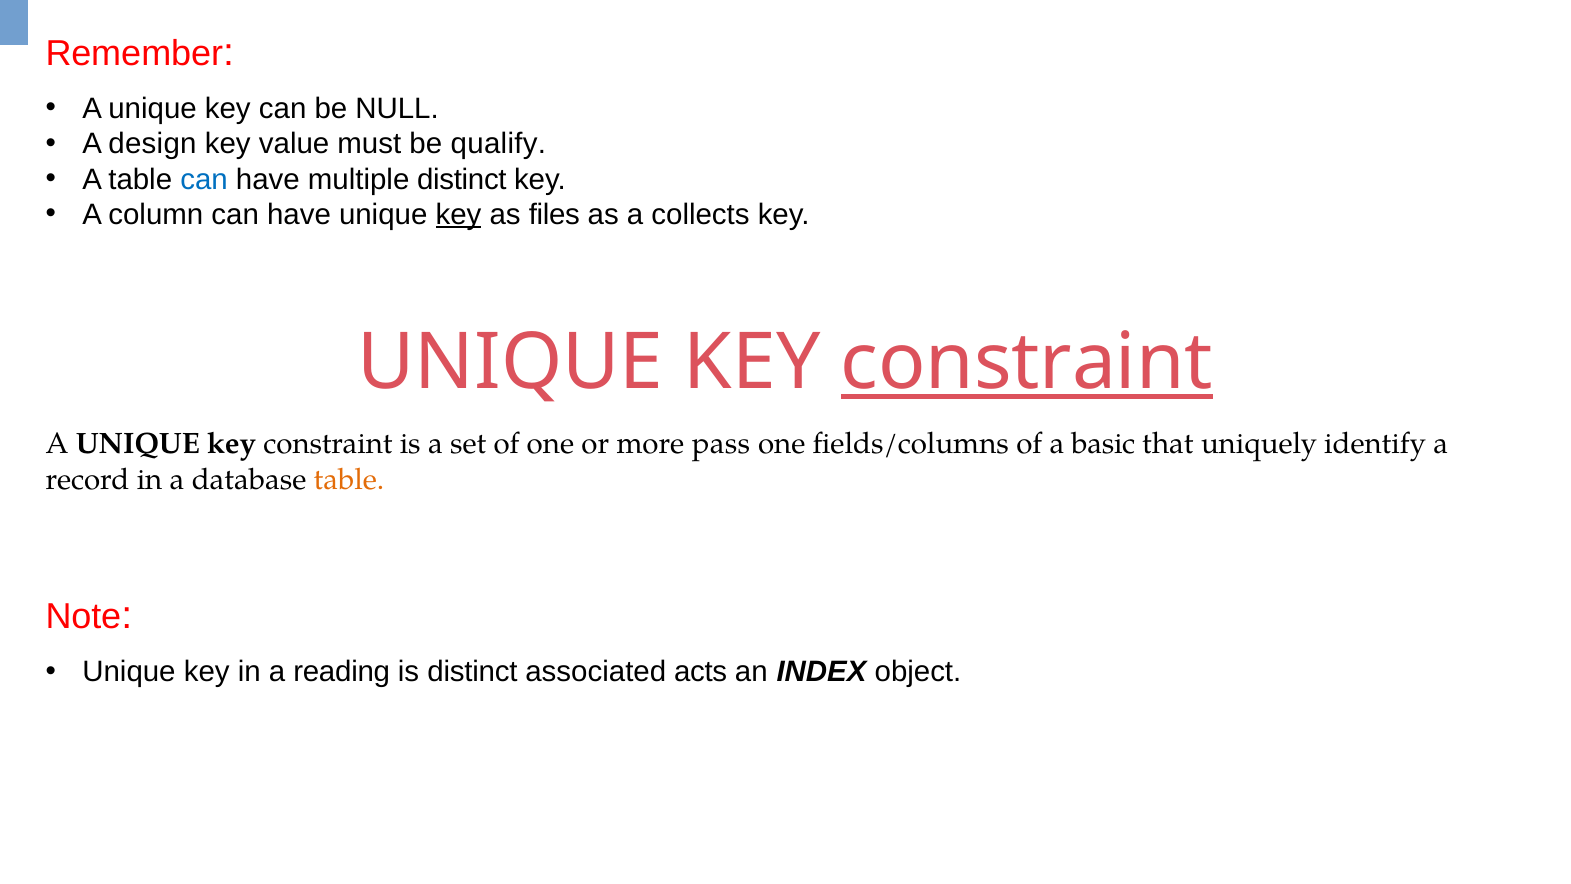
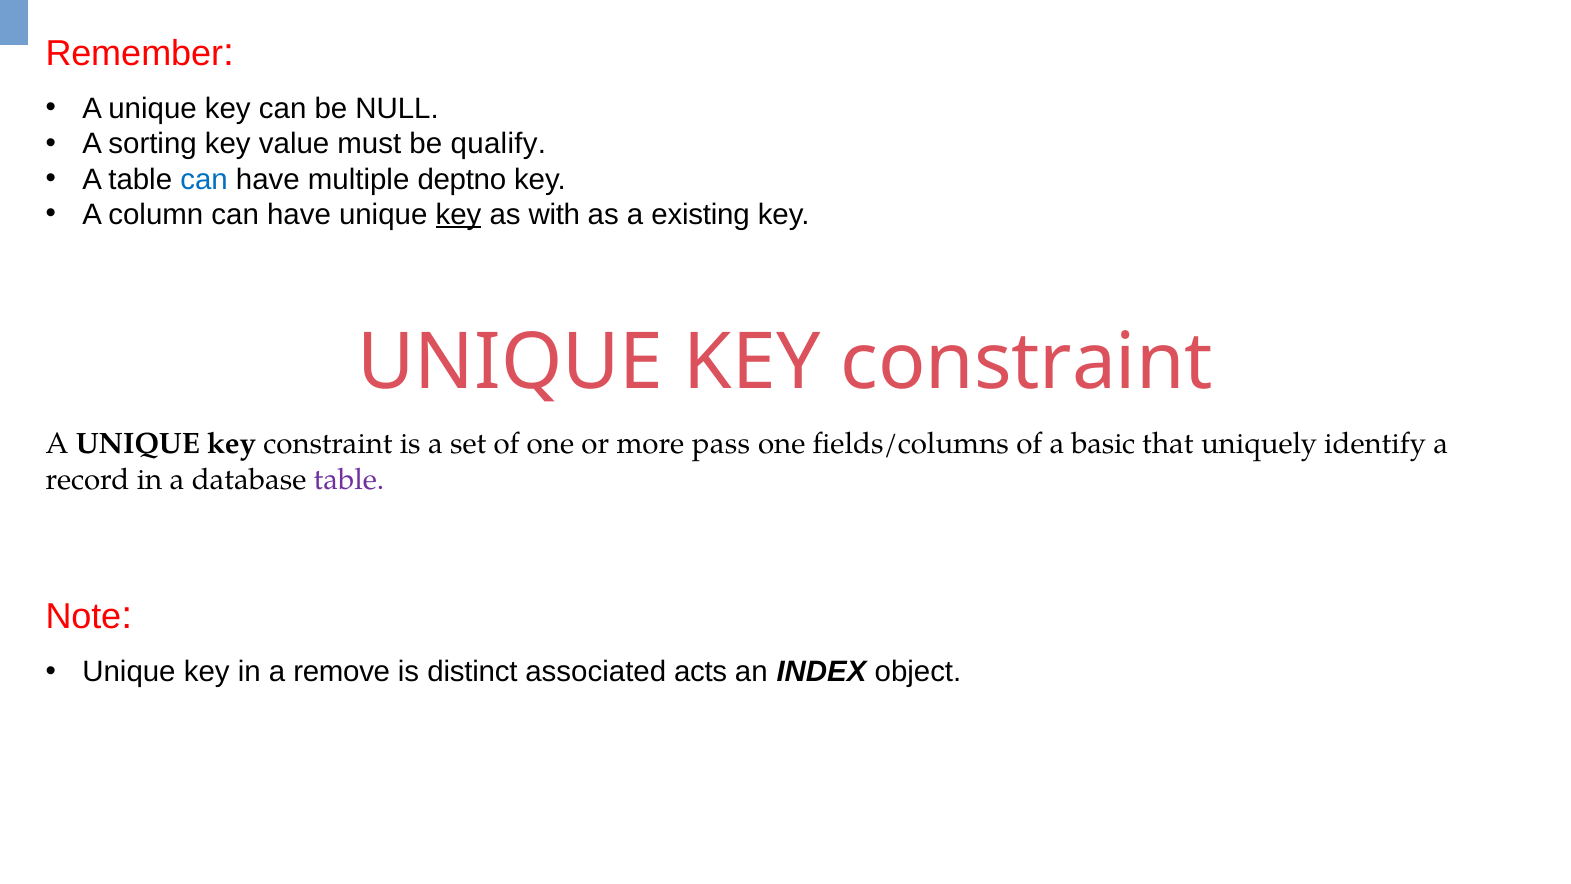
design: design -> sorting
multiple distinct: distinct -> deptno
files: files -> with
collects: collects -> existing
constraint at (1027, 363) underline: present -> none
table at (349, 479) colour: orange -> purple
reading: reading -> remove
